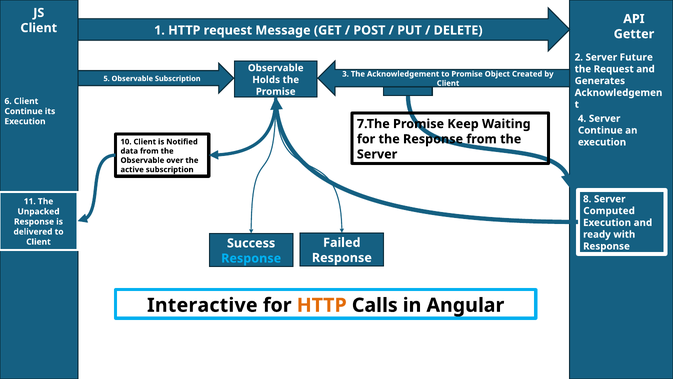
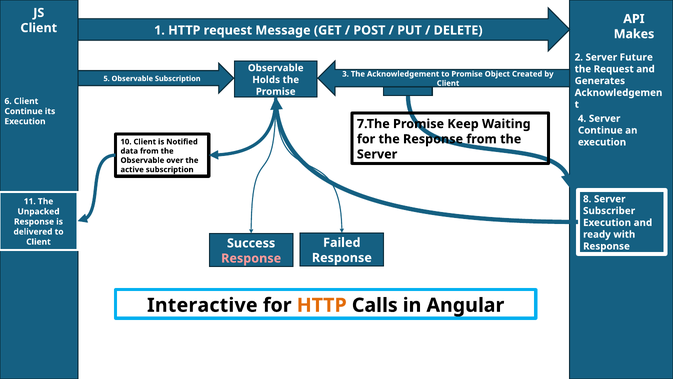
Getter: Getter -> Makes
Computed: Computed -> Subscriber
Response at (251, 258) colour: light blue -> pink
